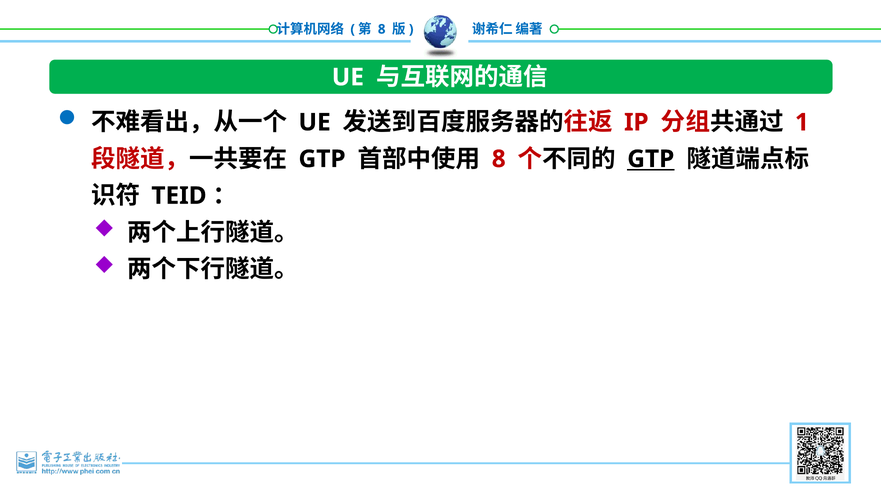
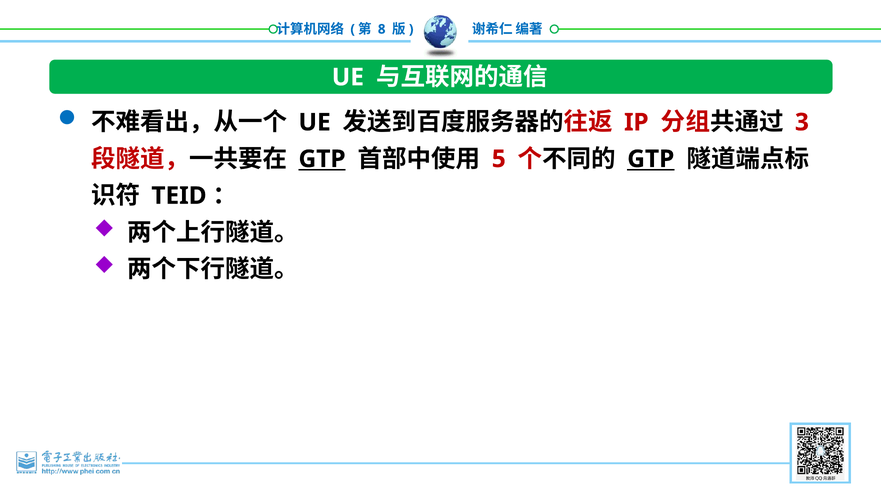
1: 1 -> 3
GTP at (322, 159) underline: none -> present
8 at (499, 159): 8 -> 5
